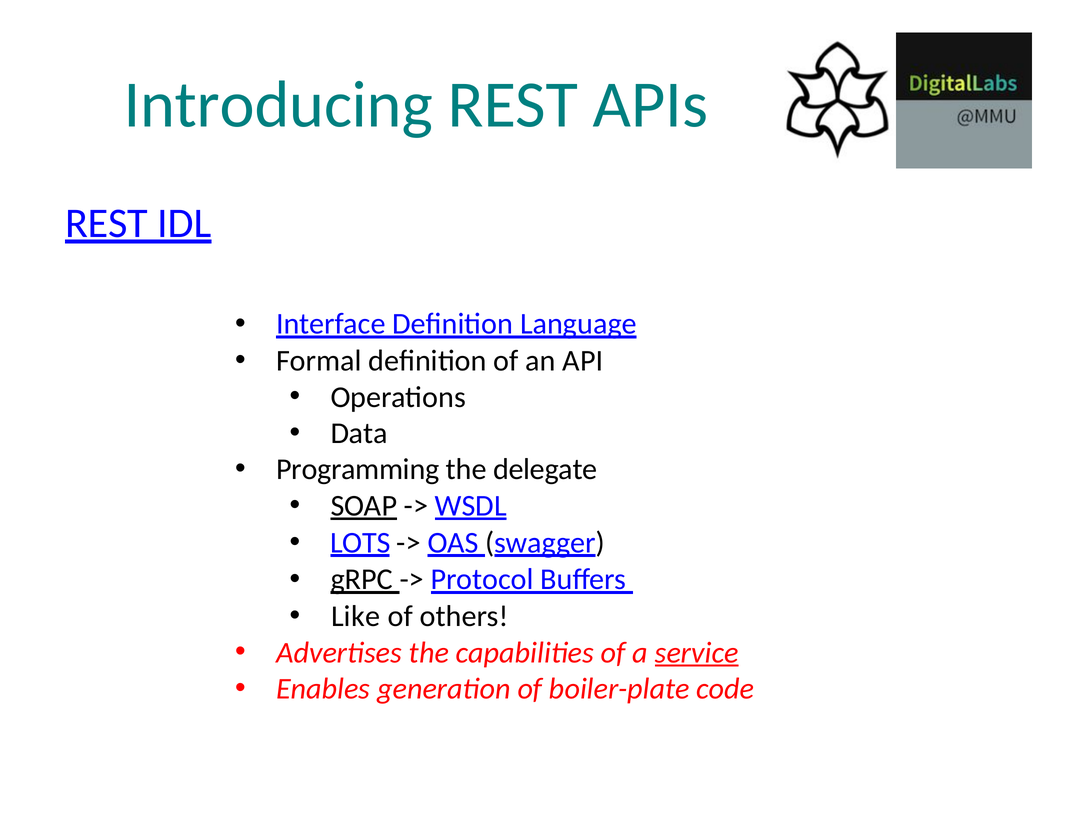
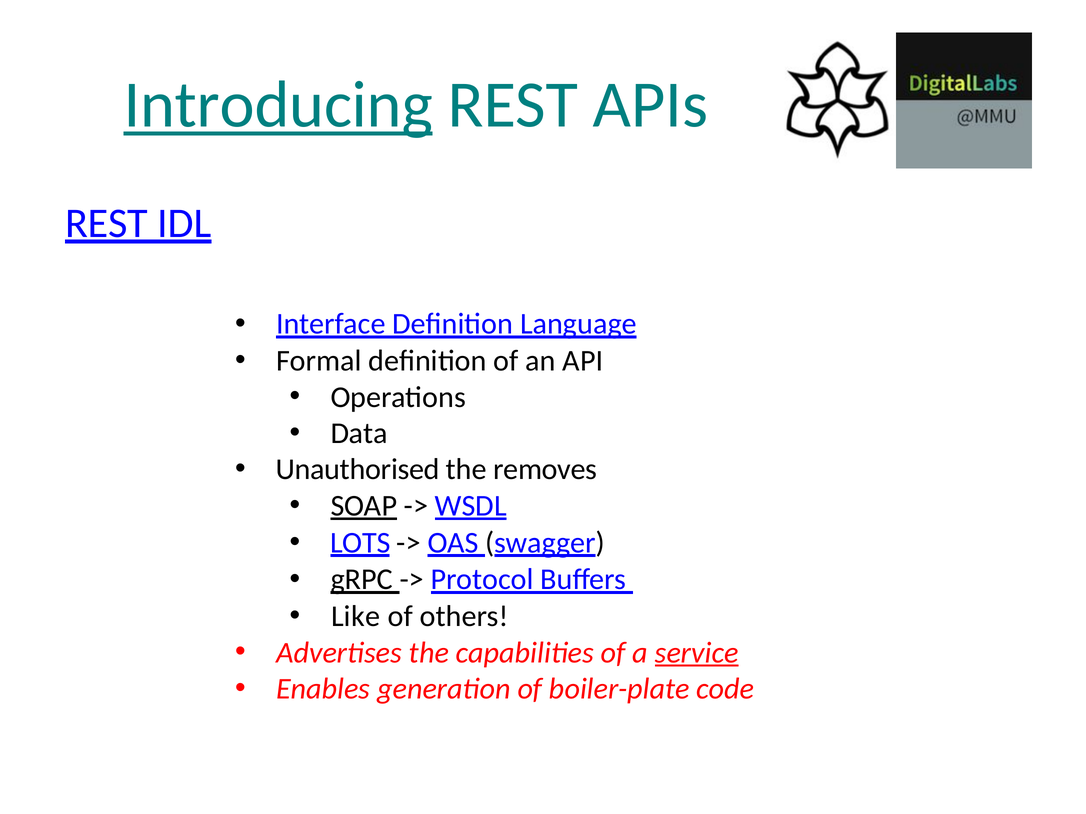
Introducing underline: none -> present
Programming: Programming -> Unauthorised
delegate: delegate -> removes
